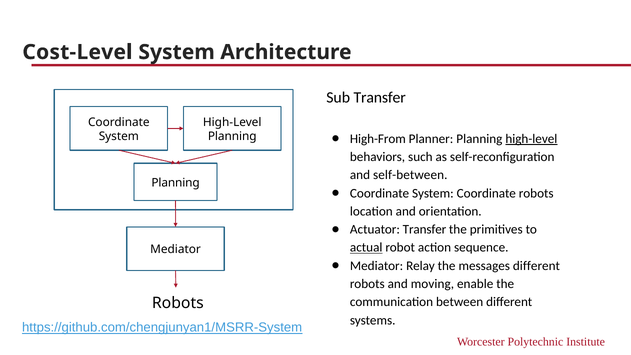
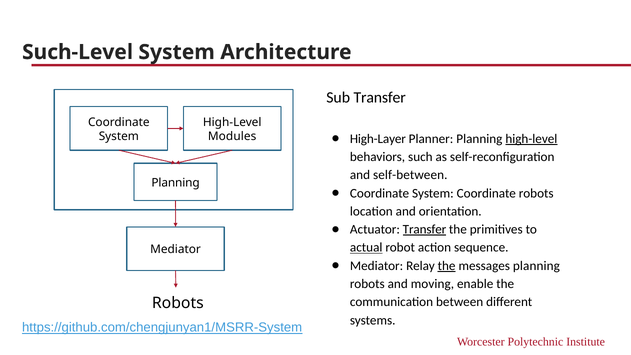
Cost-Level: Cost-Level -> Such-Level
High-From: High-From -> High-Layer
Planning at (232, 136): Planning -> Modules
Transfer at (425, 229) underline: none -> present
the at (447, 266) underline: none -> present
messages different: different -> planning
